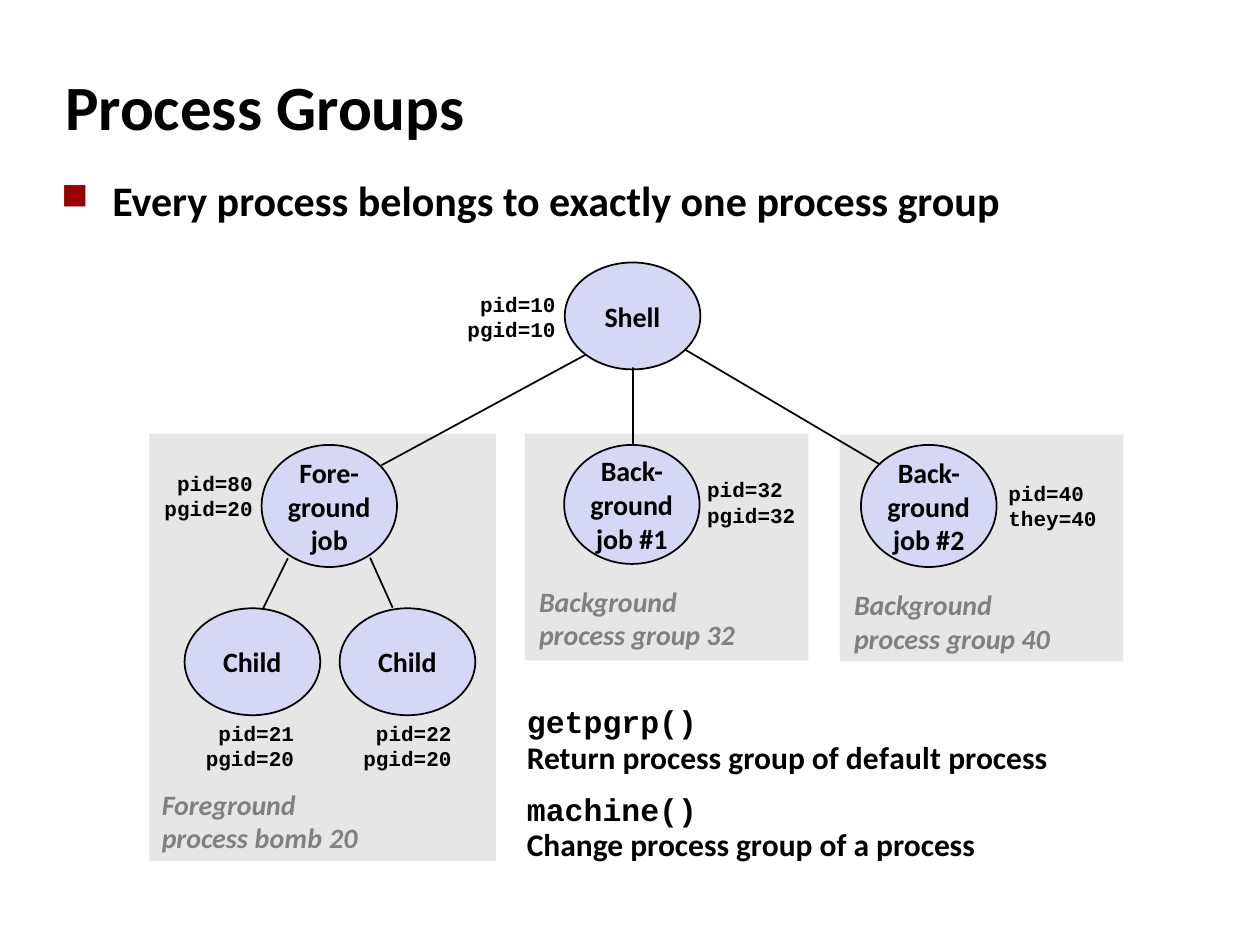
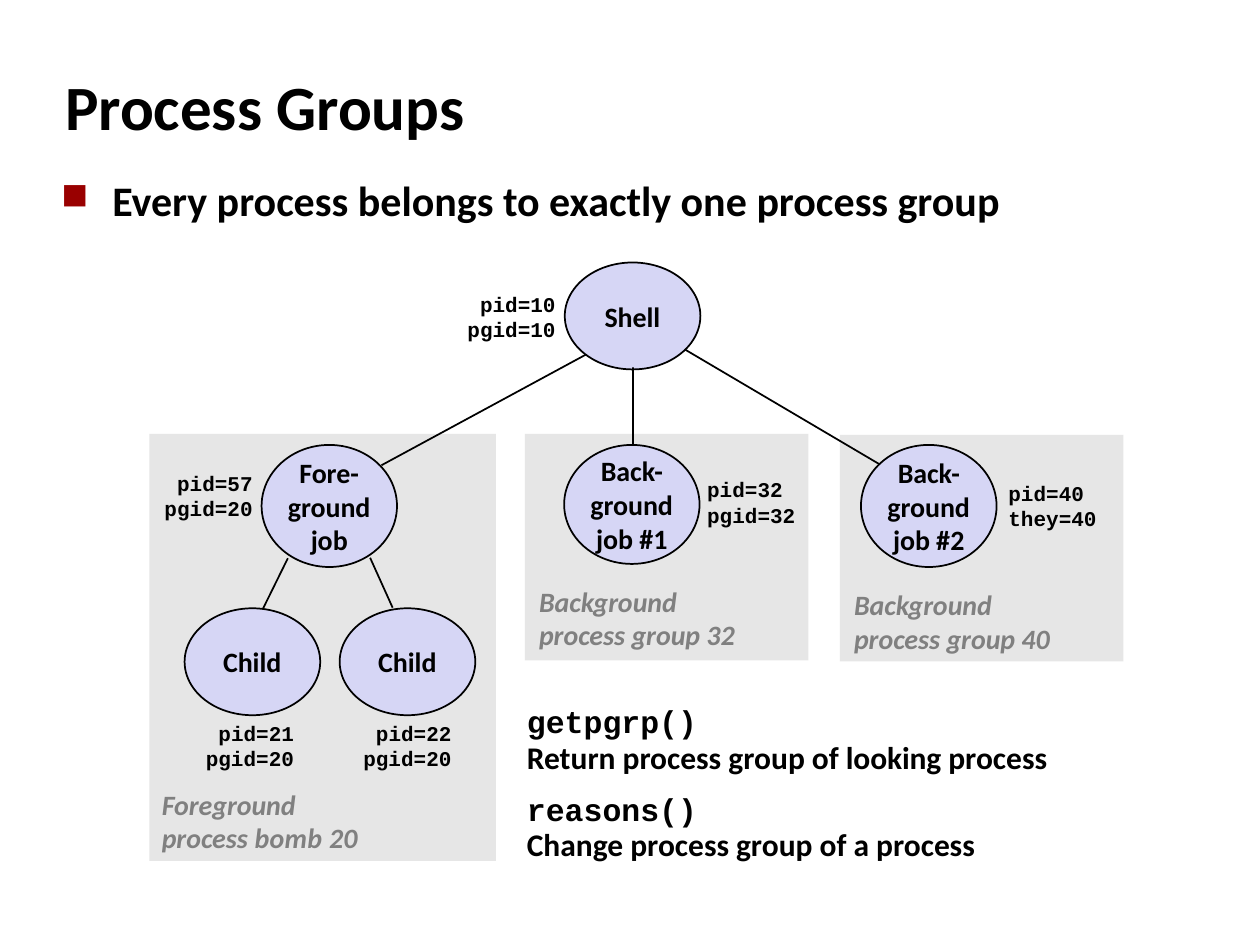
pid=80: pid=80 -> pid=57
default: default -> looking
machine(: machine( -> reasons(
